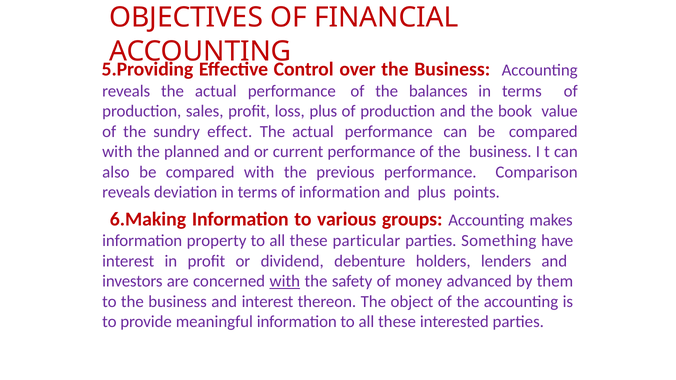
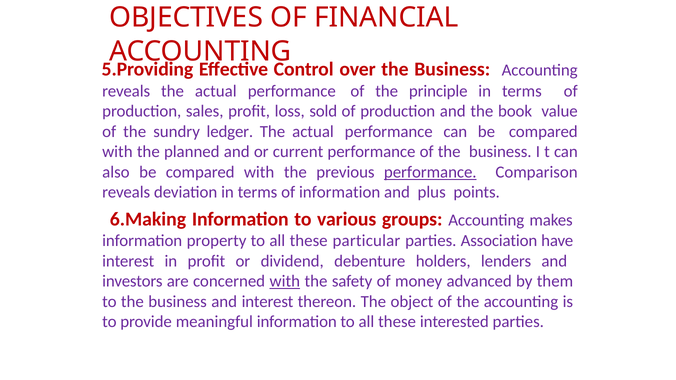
balances: balances -> principle
loss plus: plus -> sold
effect: effect -> ledger
performance at (430, 172) underline: none -> present
Something: Something -> Association
